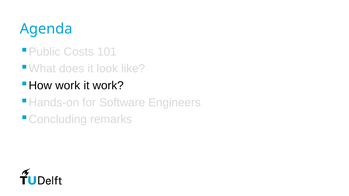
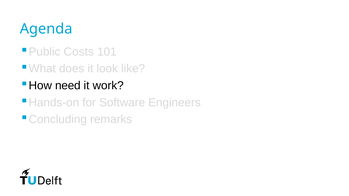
work at (68, 86): work -> need
